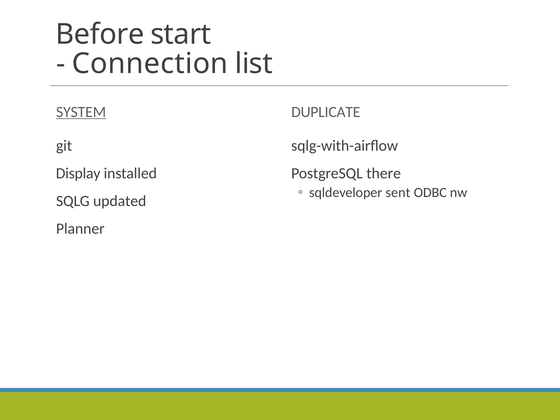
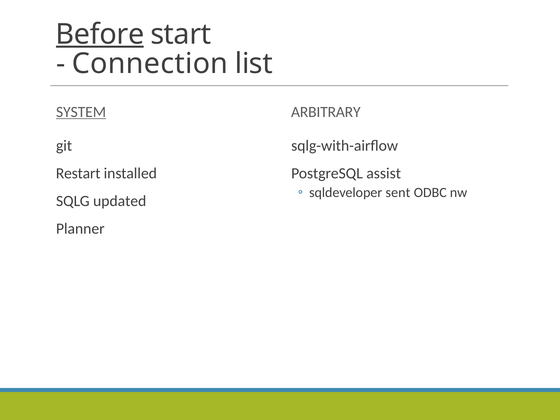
Before underline: none -> present
DUPLICATE: DUPLICATE -> ARBITRARY
Display: Display -> Restart
there: there -> assist
